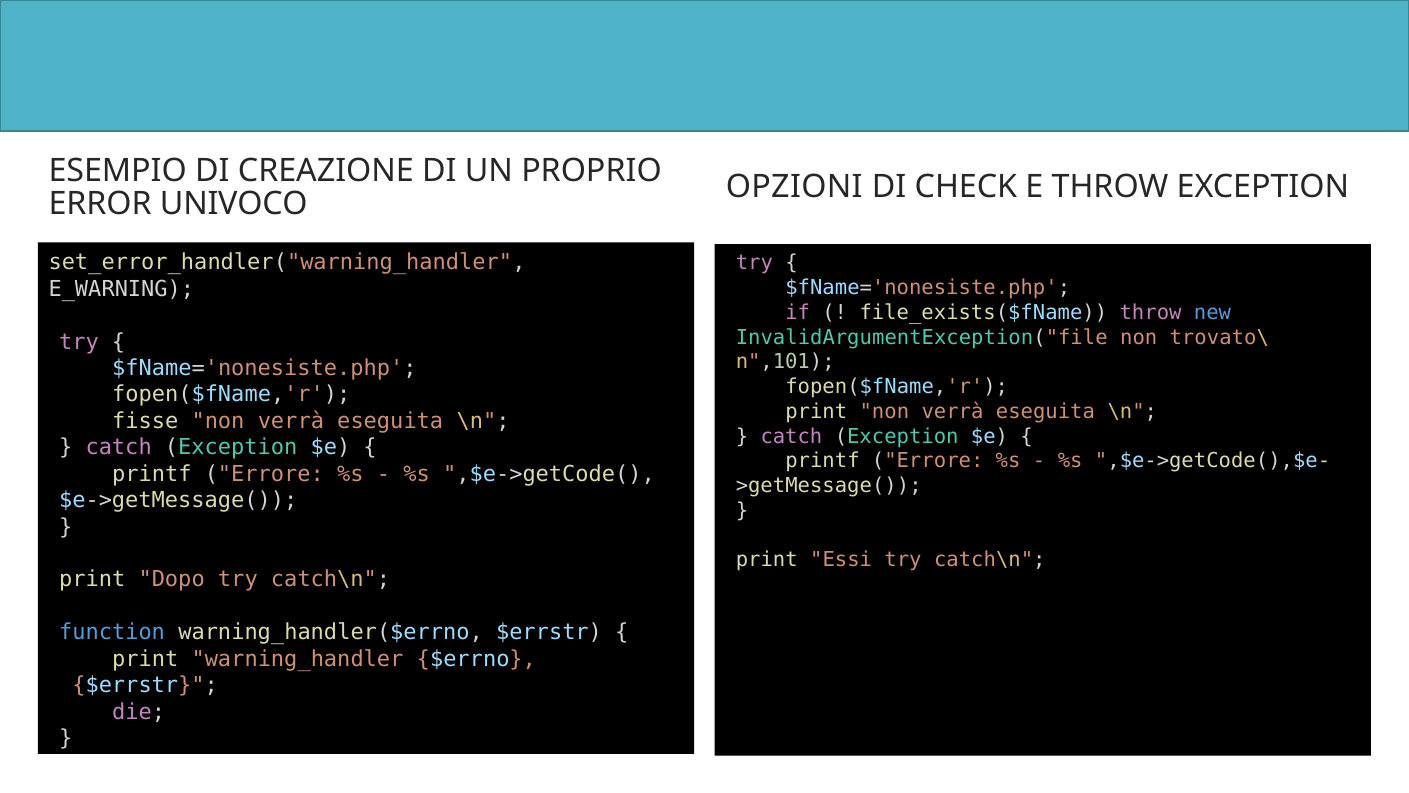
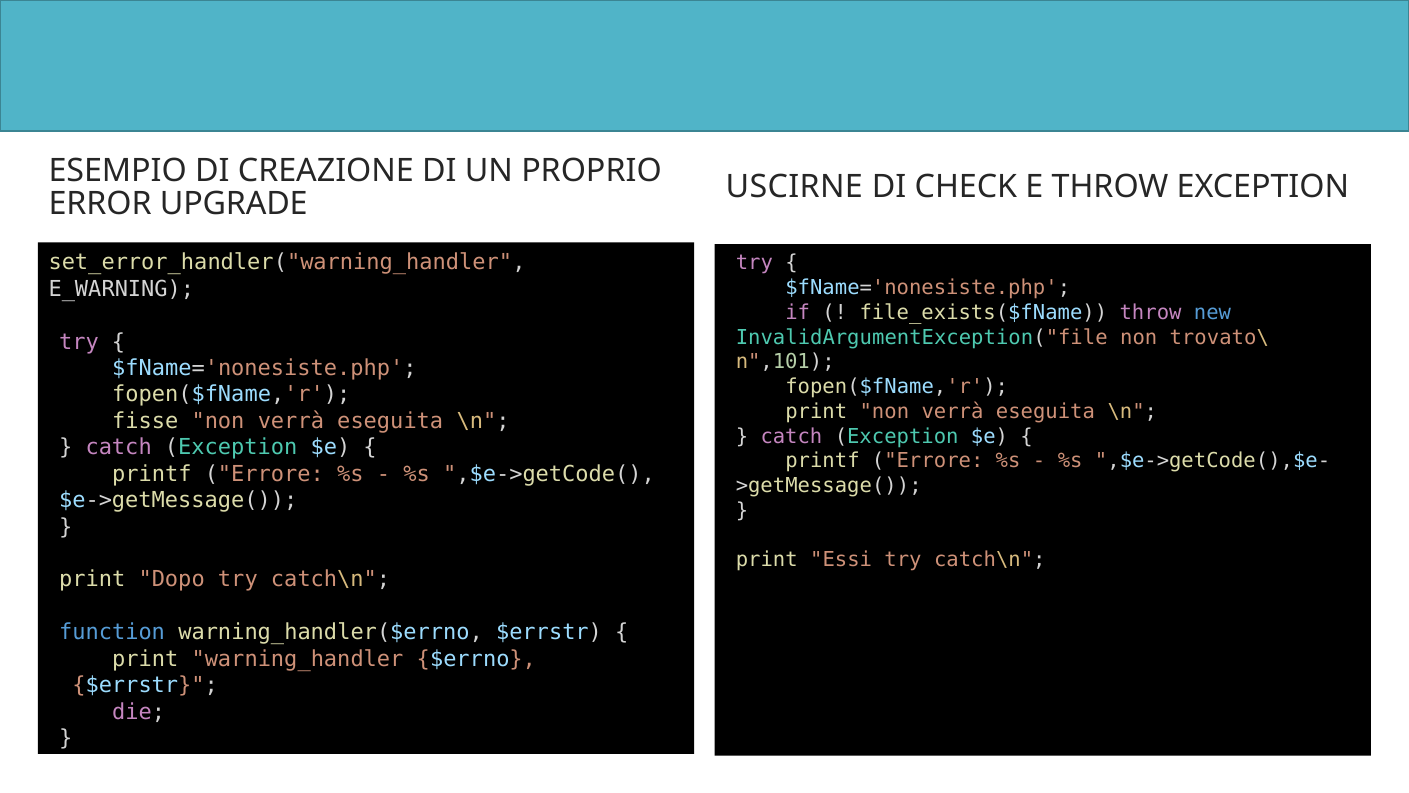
OPZIONI: OPZIONI -> USCIRNE
UNIVOCO: UNIVOCO -> UPGRADE
